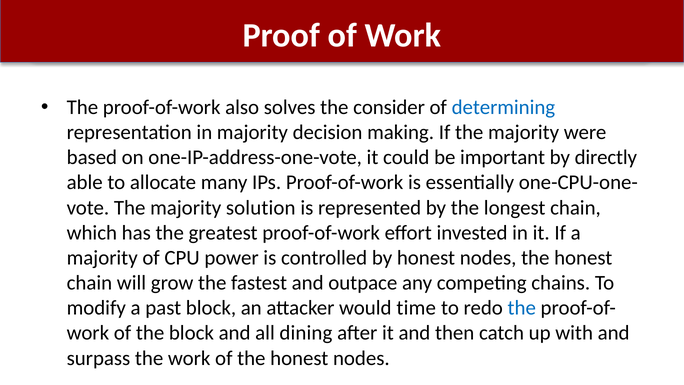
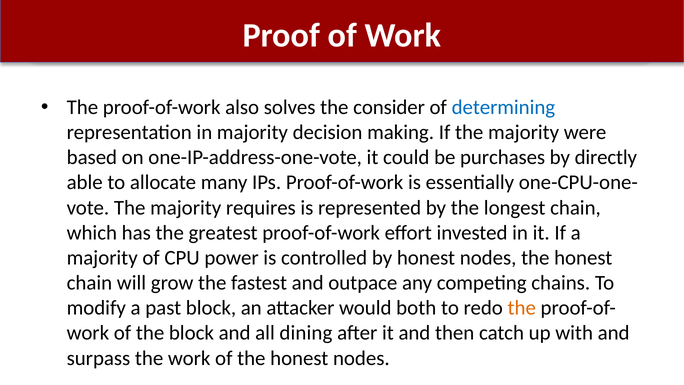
important: important -> purchases
solution: solution -> requires
time: time -> both
the at (522, 308) colour: blue -> orange
